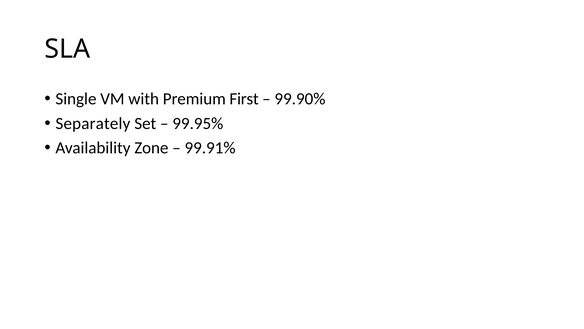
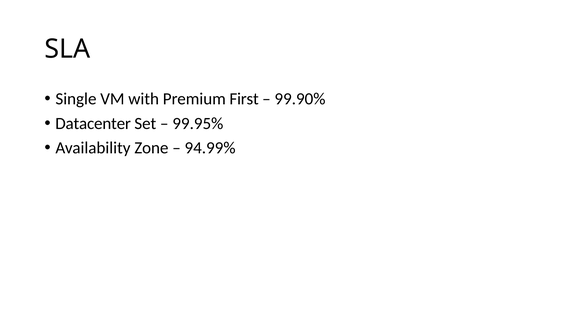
Separately: Separately -> Datacenter
99.91%: 99.91% -> 94.99%
